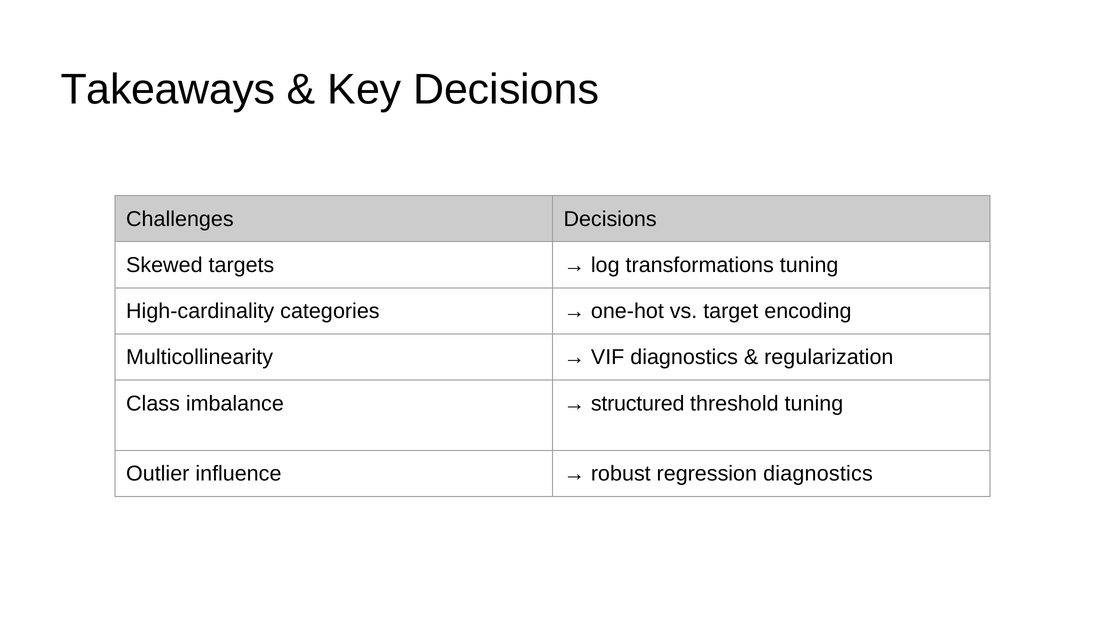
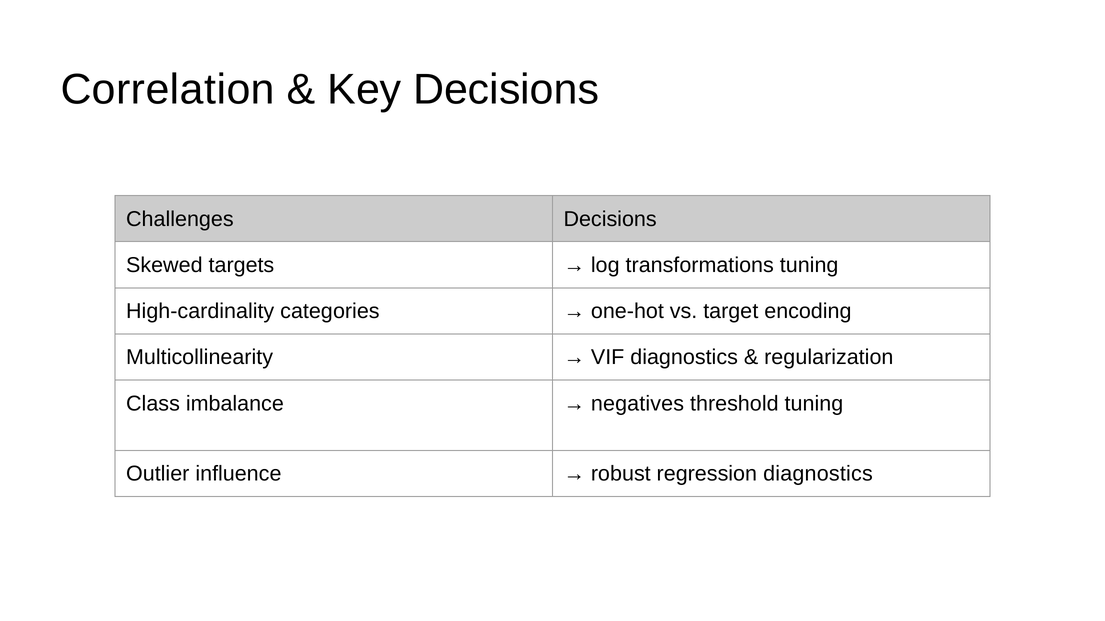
Takeaways: Takeaways -> Correlation
structured: structured -> negatives
